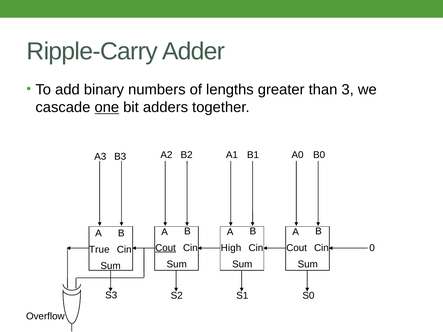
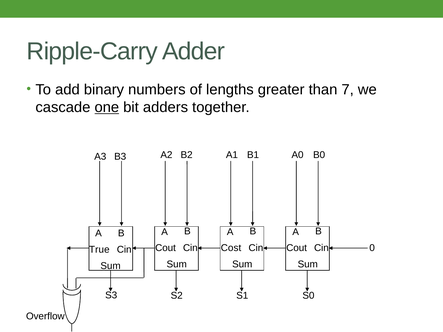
3: 3 -> 7
Cout at (166, 248) underline: present -> none
High: High -> Cost
